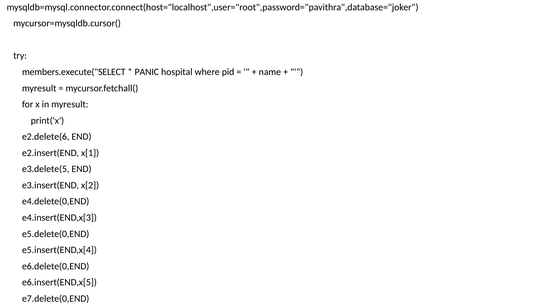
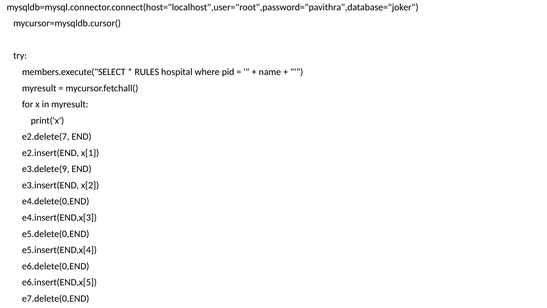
PANIC: PANIC -> RULES
e2.delete(6: e2.delete(6 -> e2.delete(7
e3.delete(5: e3.delete(5 -> e3.delete(9
